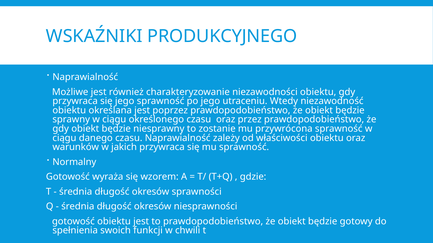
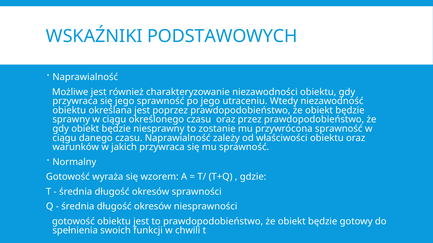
PRODUKCYJNEGO: PRODUKCYJNEGO -> PODSTAWOWYCH
